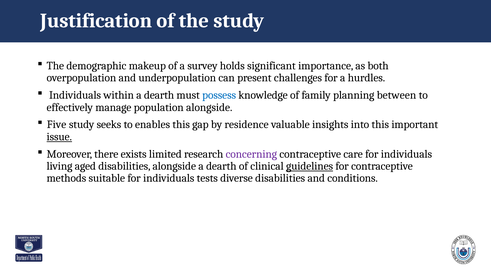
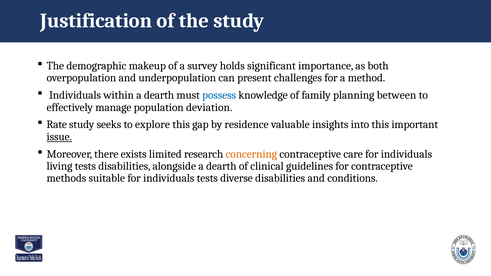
hurdles: hurdles -> method
population alongside: alongside -> deviation
Five: Five -> Rate
enables: enables -> explore
concerning colour: purple -> orange
living aged: aged -> tests
guidelines underline: present -> none
